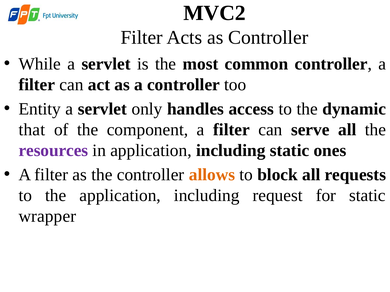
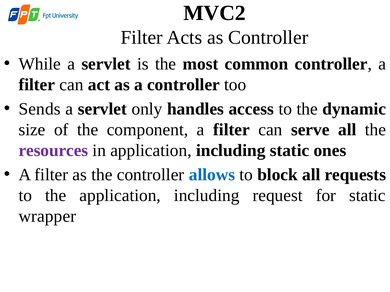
Entity: Entity -> Sends
that: that -> size
allows colour: orange -> blue
